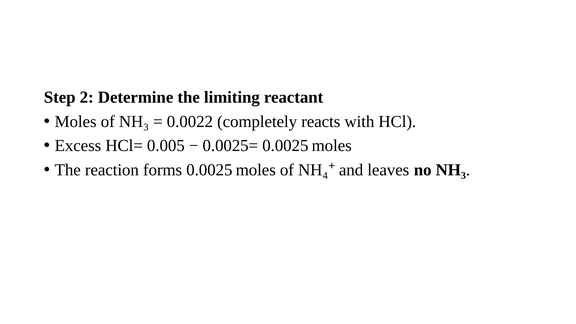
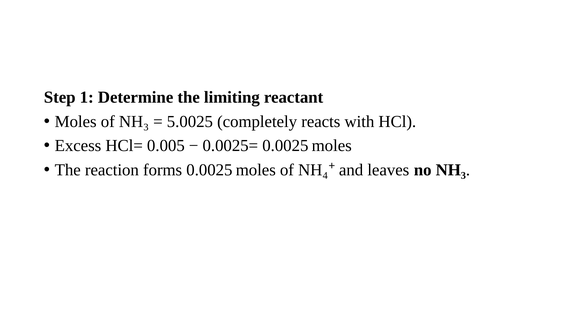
2: 2 -> 1
0.0022: 0.0022 -> 5.0025
